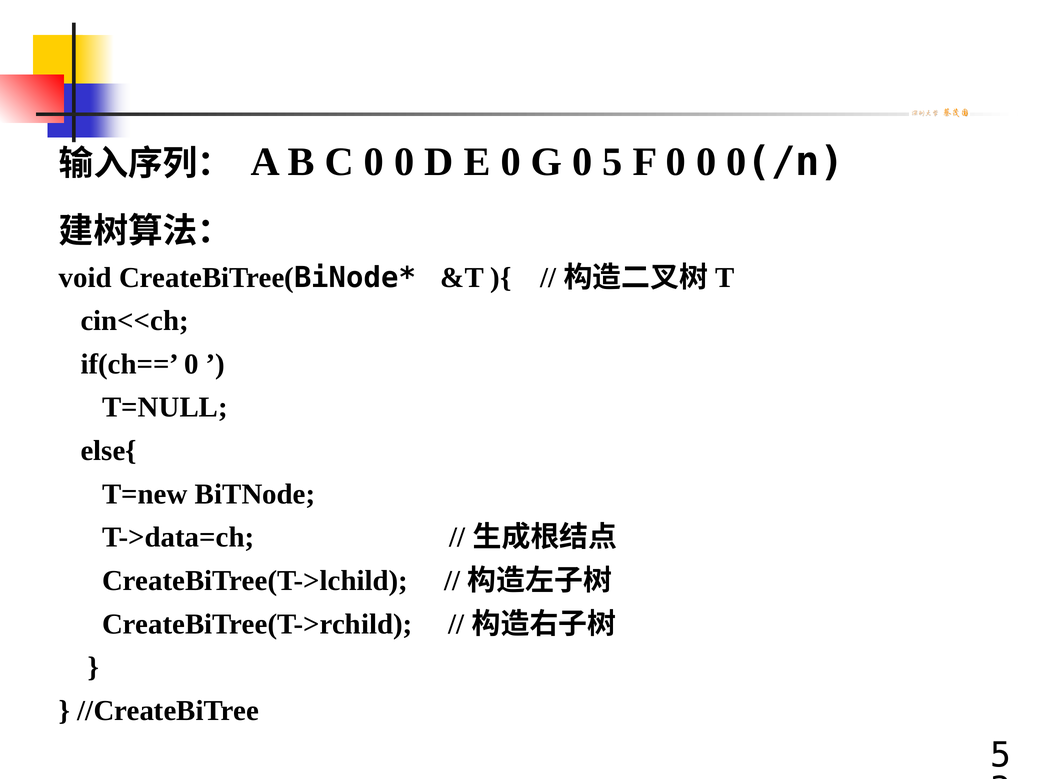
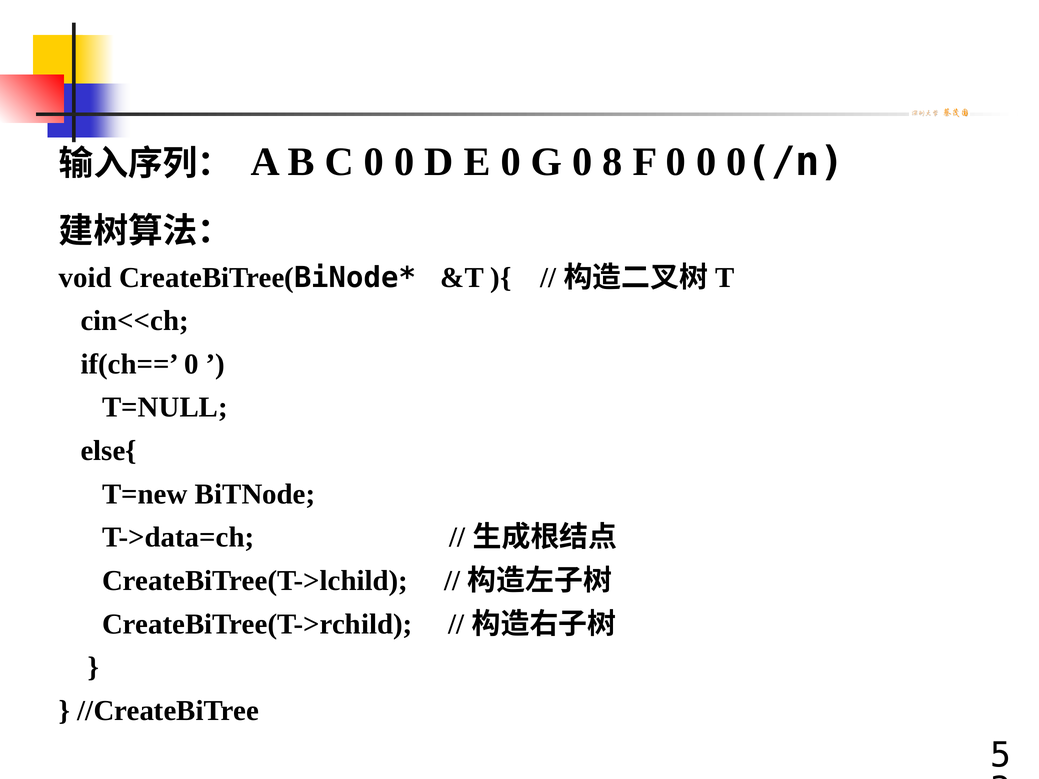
0 5: 5 -> 8
